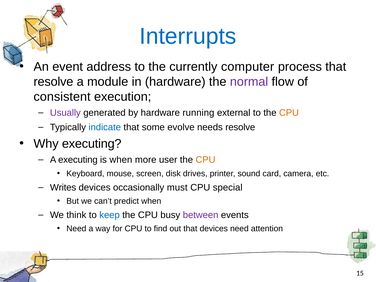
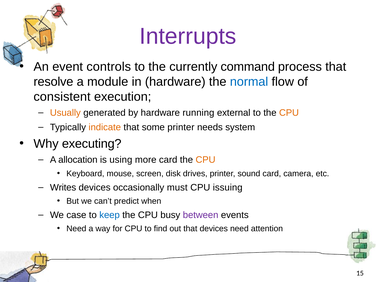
Interrupts colour: blue -> purple
address: address -> controls
computer: computer -> command
normal colour: purple -> blue
Usually colour: purple -> orange
indicate colour: blue -> orange
some evolve: evolve -> printer
needs resolve: resolve -> system
A executing: executing -> allocation
is when: when -> using
more user: user -> card
special: special -> issuing
think: think -> case
